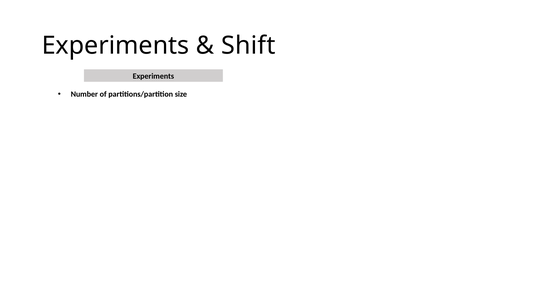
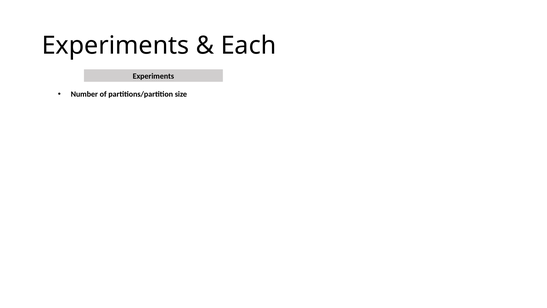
Shift: Shift -> Each
